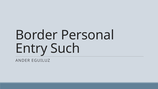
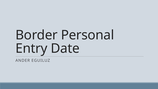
Such: Such -> Date
